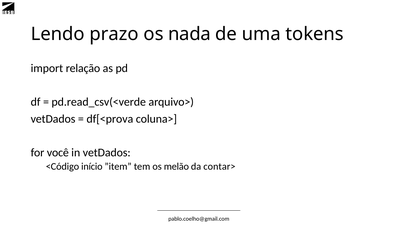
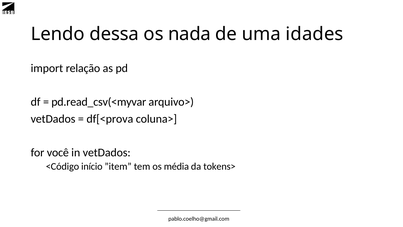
prazo: prazo -> dessa
tokens: tokens -> idades
pd.read_csv(<verde: pd.read_csv(<verde -> pd.read_csv(<myvar
melão: melão -> média
contar>: contar> -> tokens>
